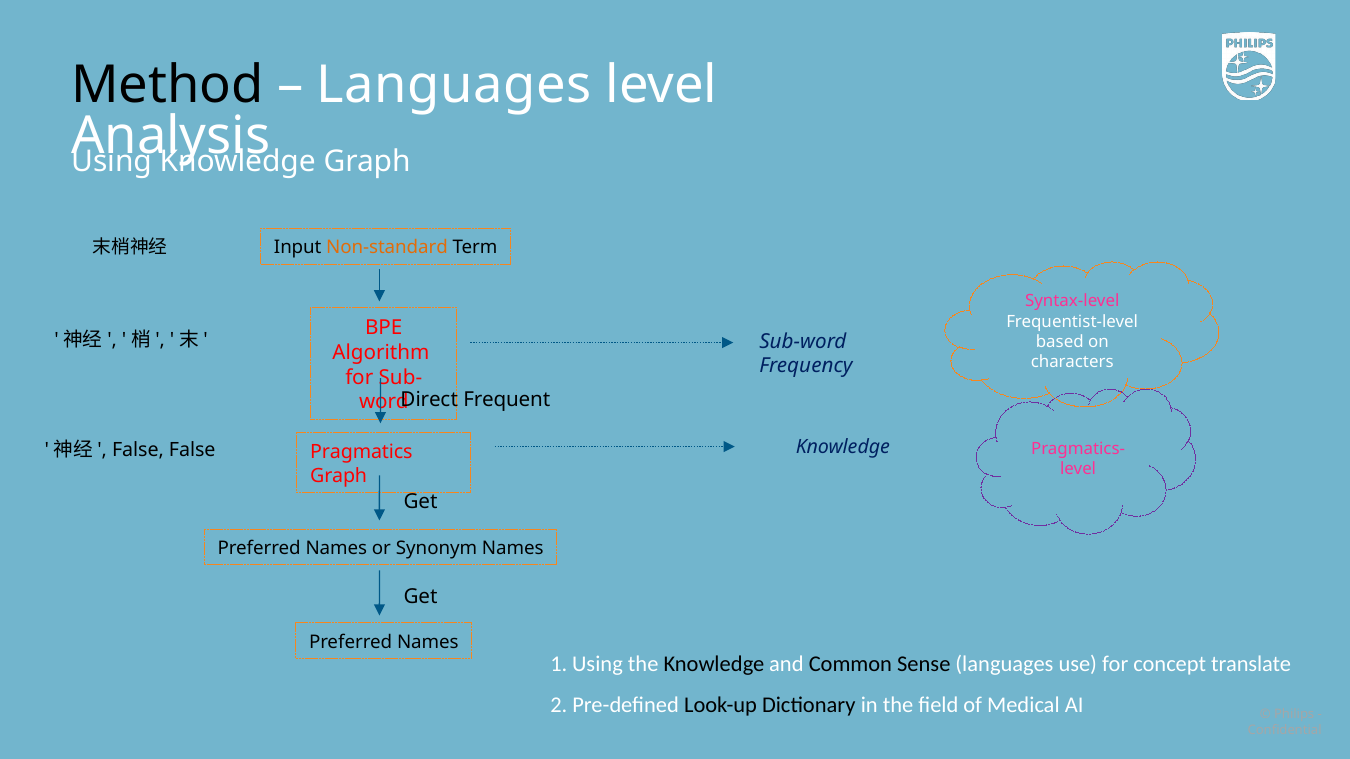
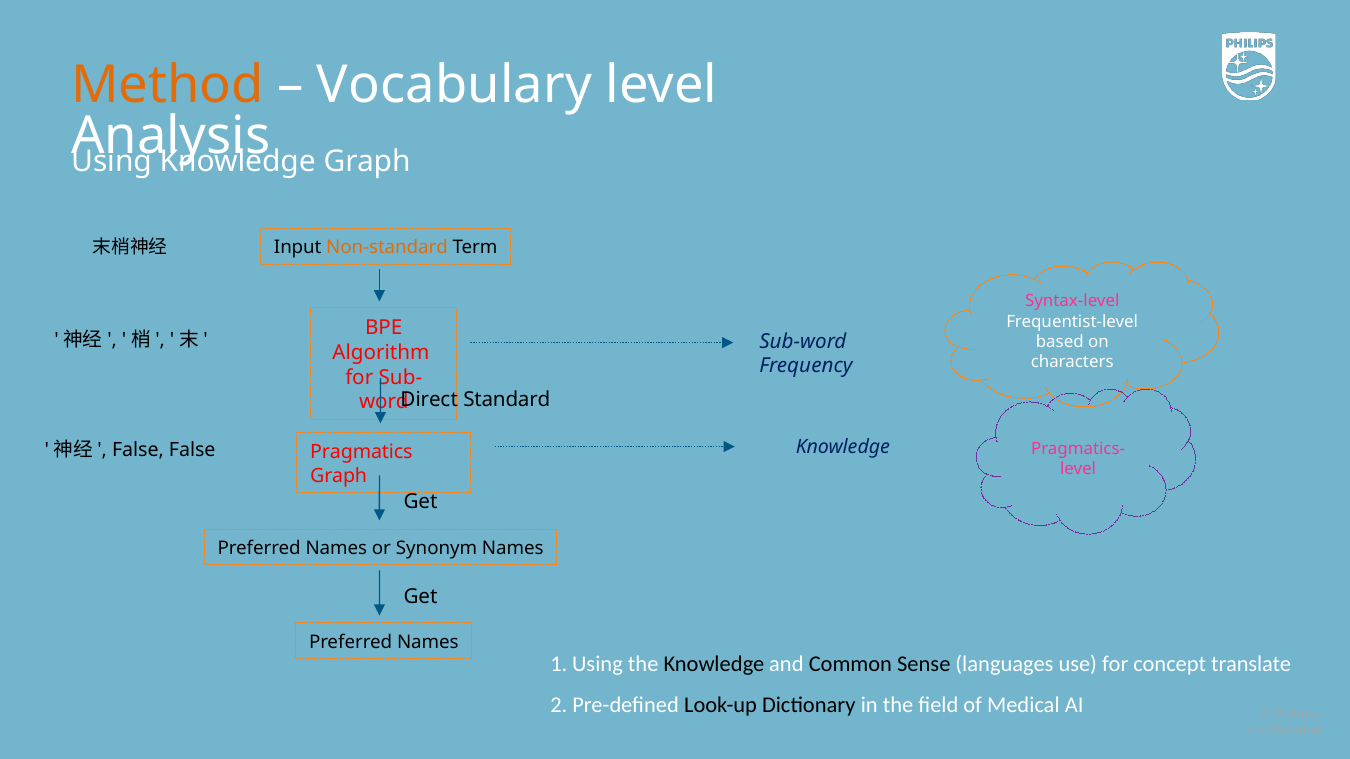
Method colour: black -> orange
Languages at (454, 85): Languages -> Vocabulary
Frequent: Frequent -> Standard
